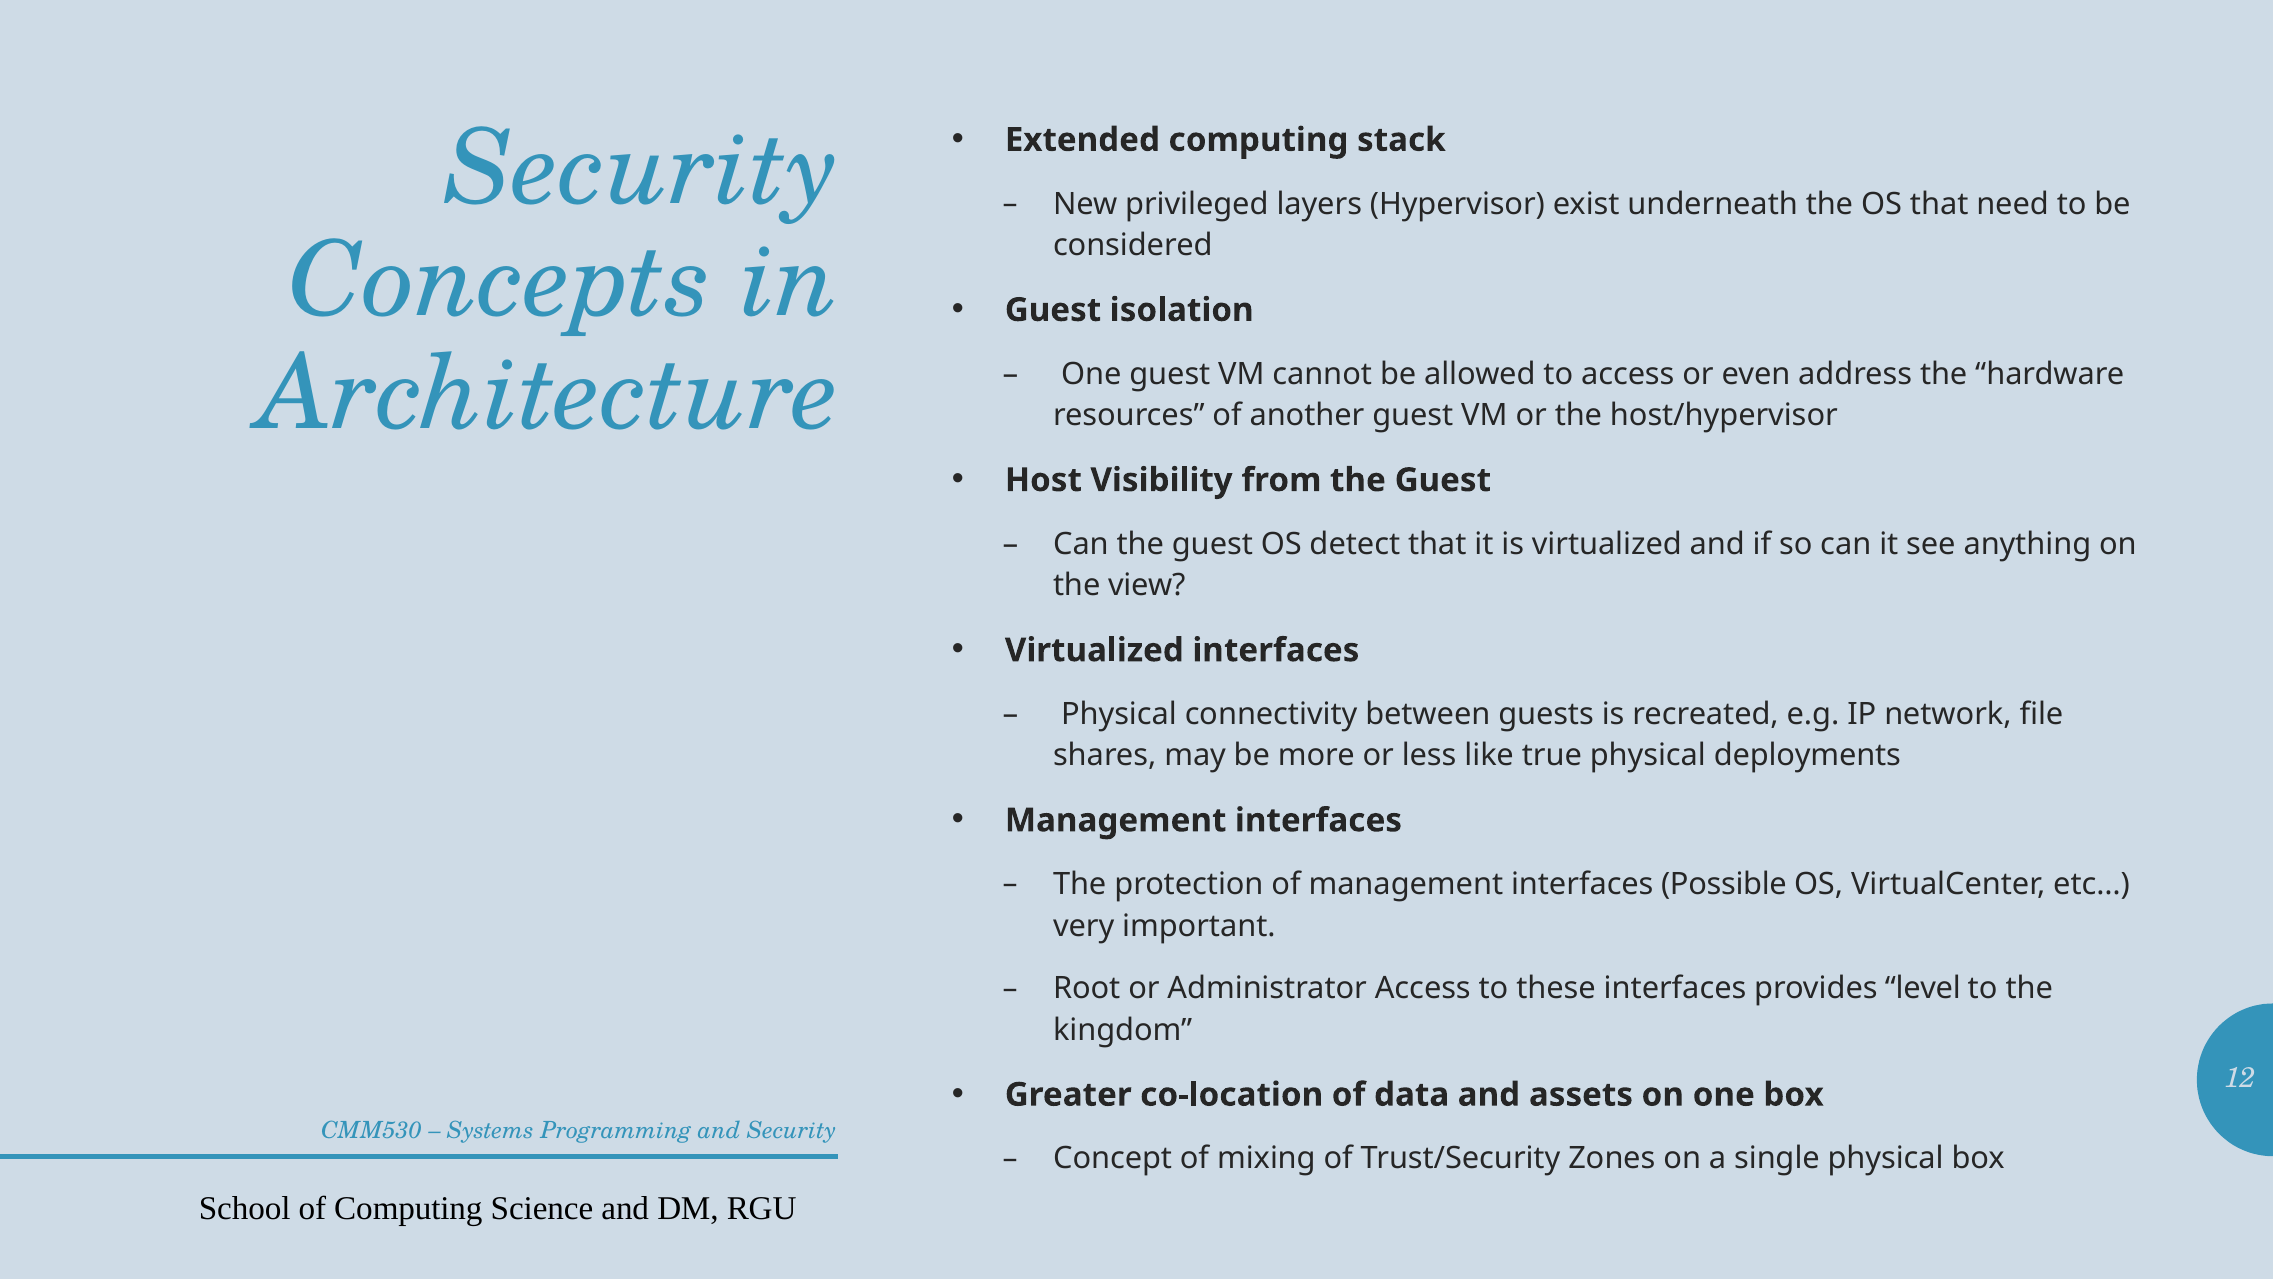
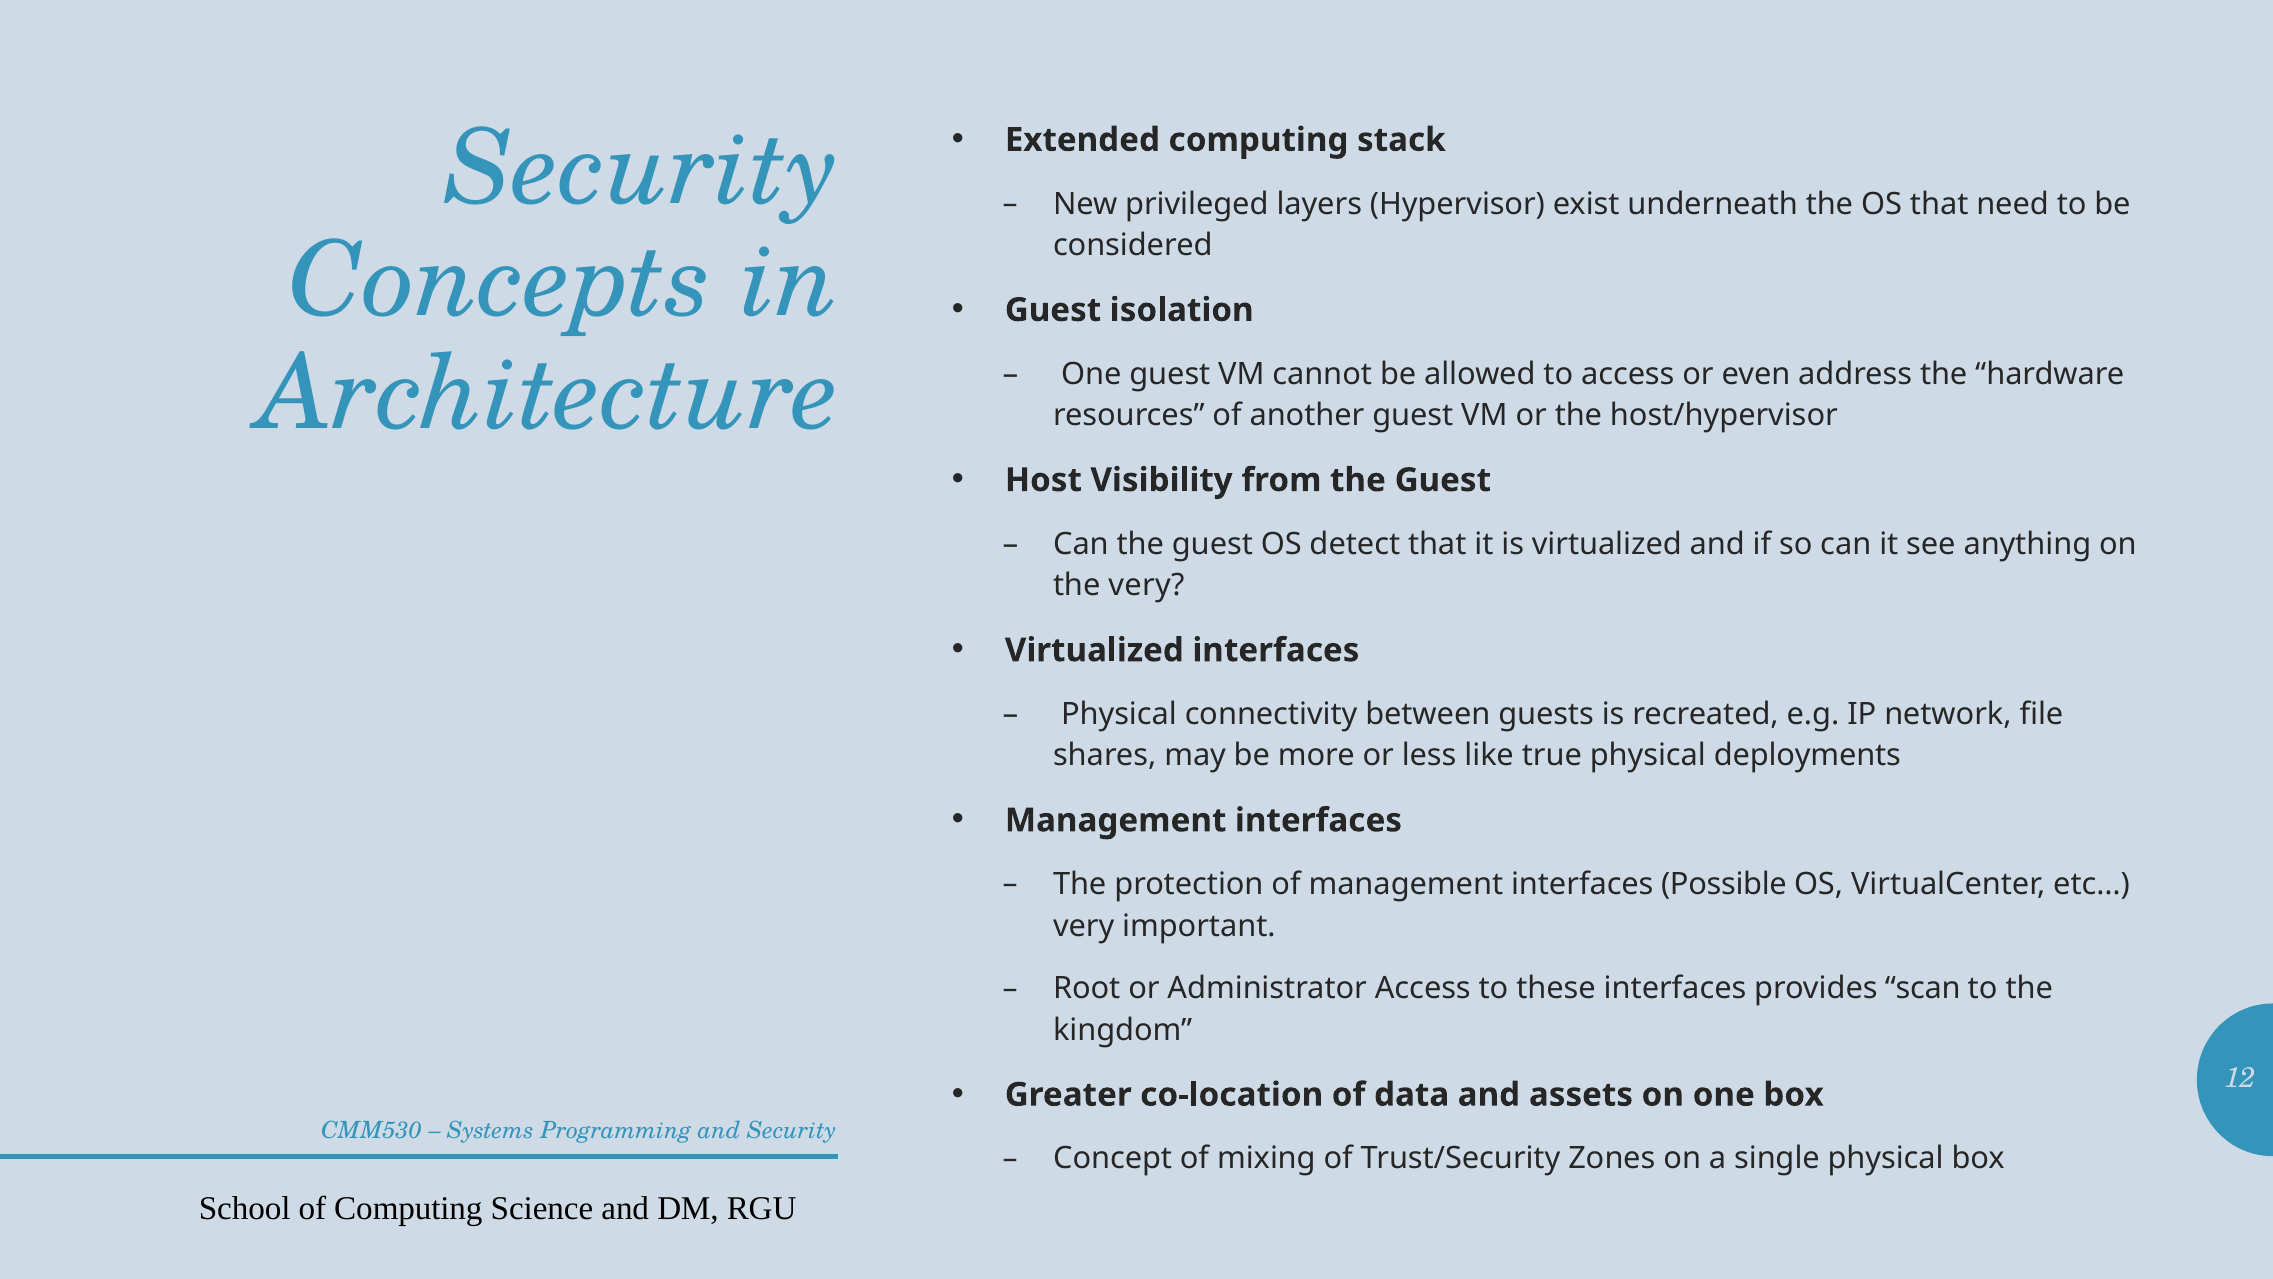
the view: view -> very
level: level -> scan
